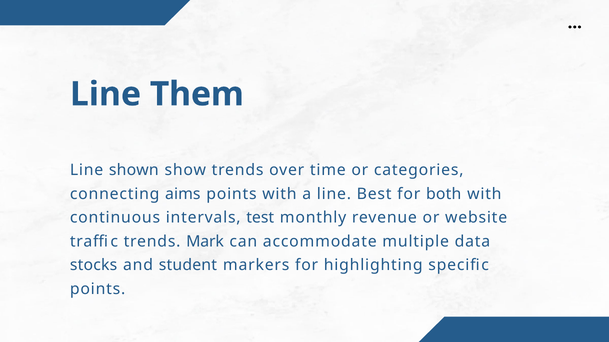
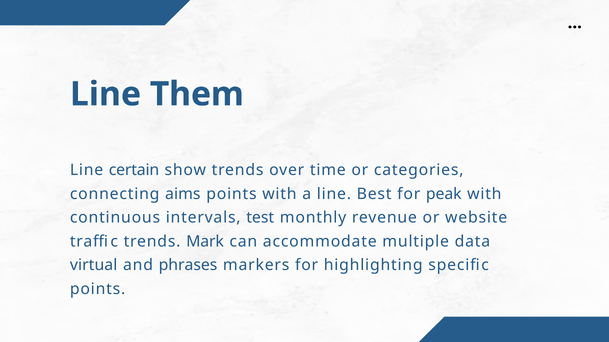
shown: shown -> certain
both: both -> peak
stocks: stocks -> virtual
student: student -> phrases
